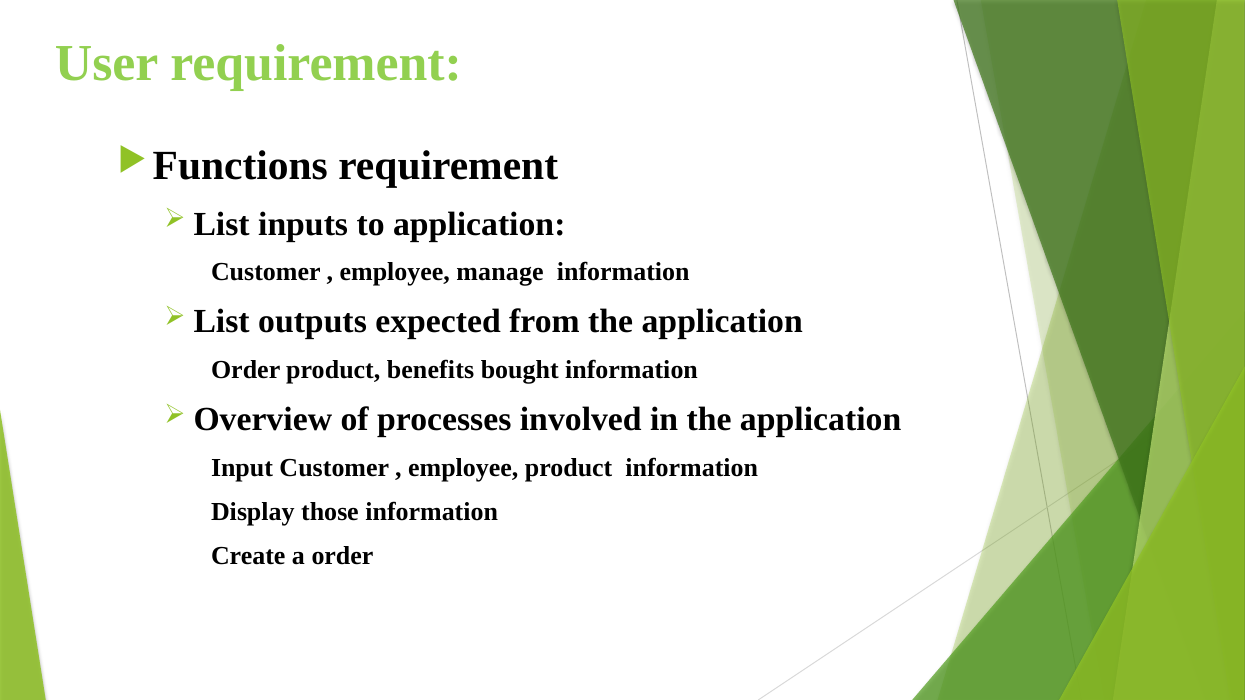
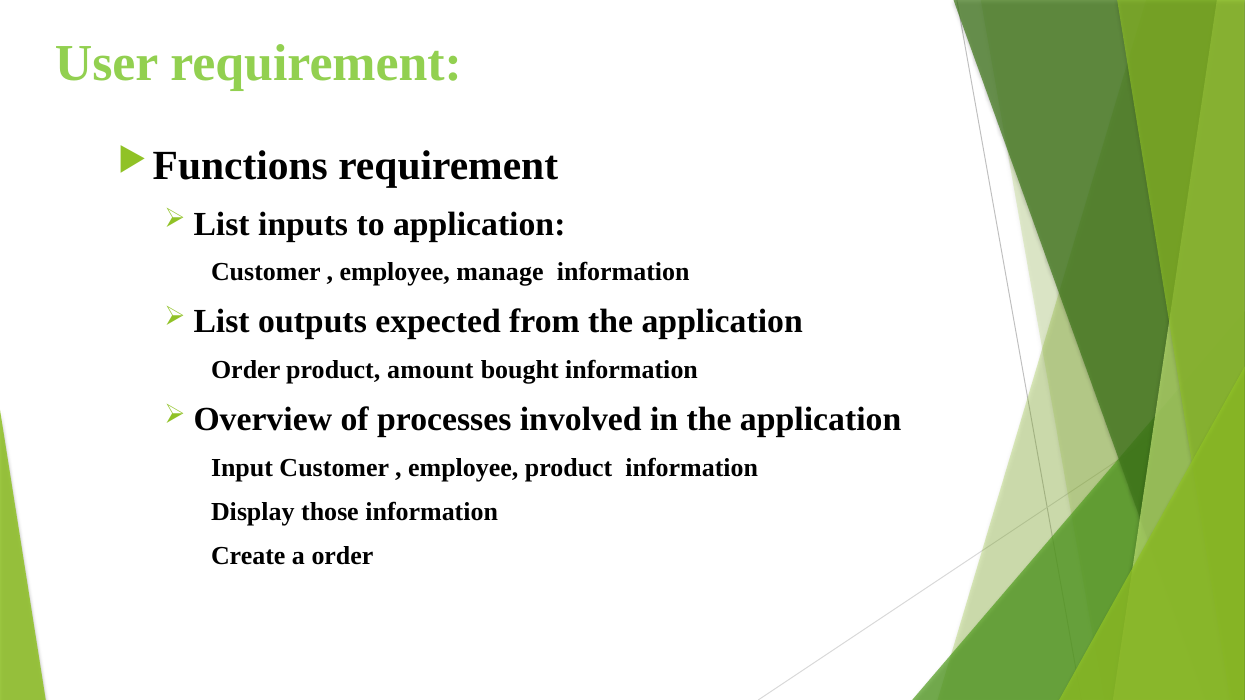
benefits: benefits -> amount
